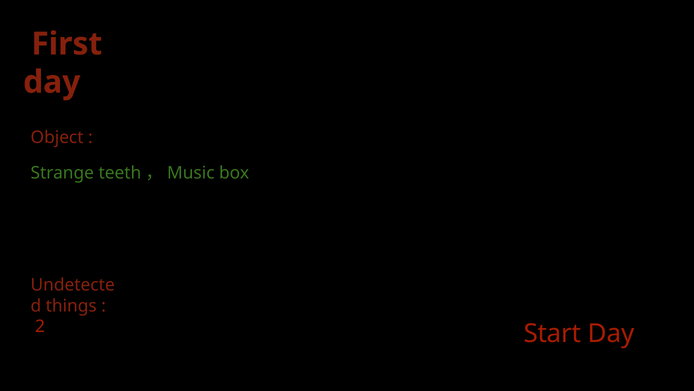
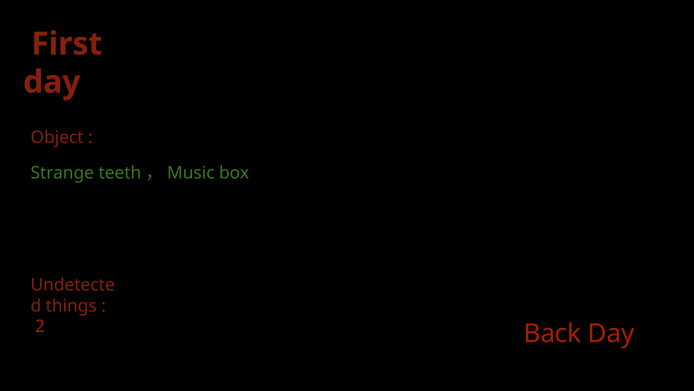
Start: Start -> Back
